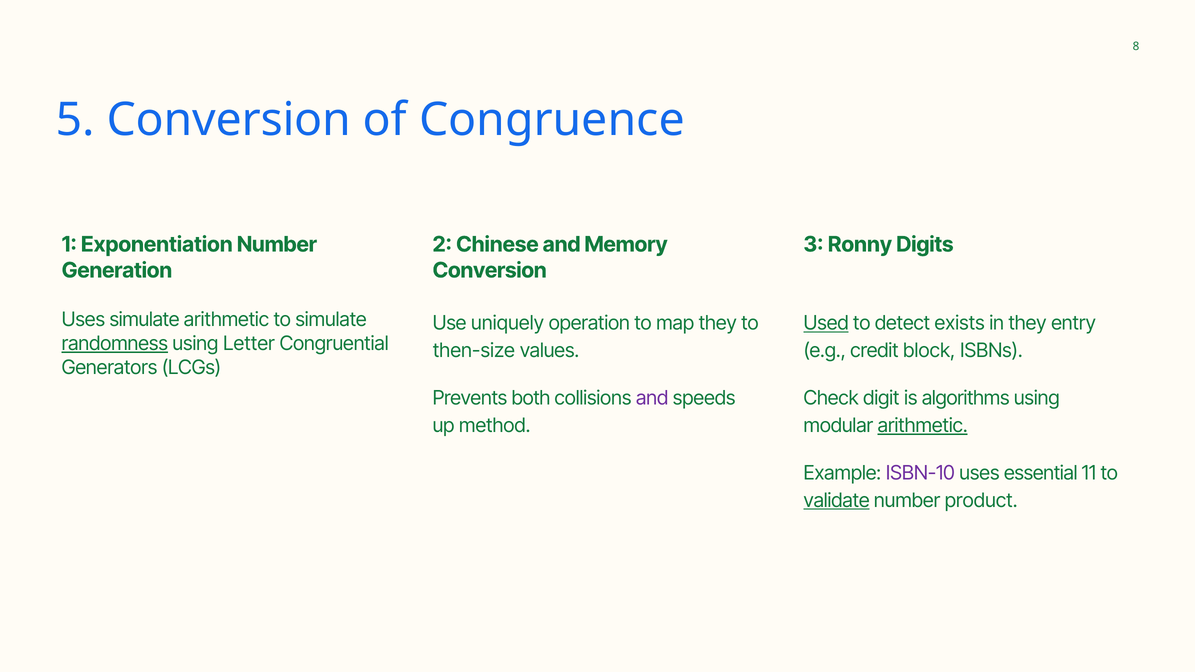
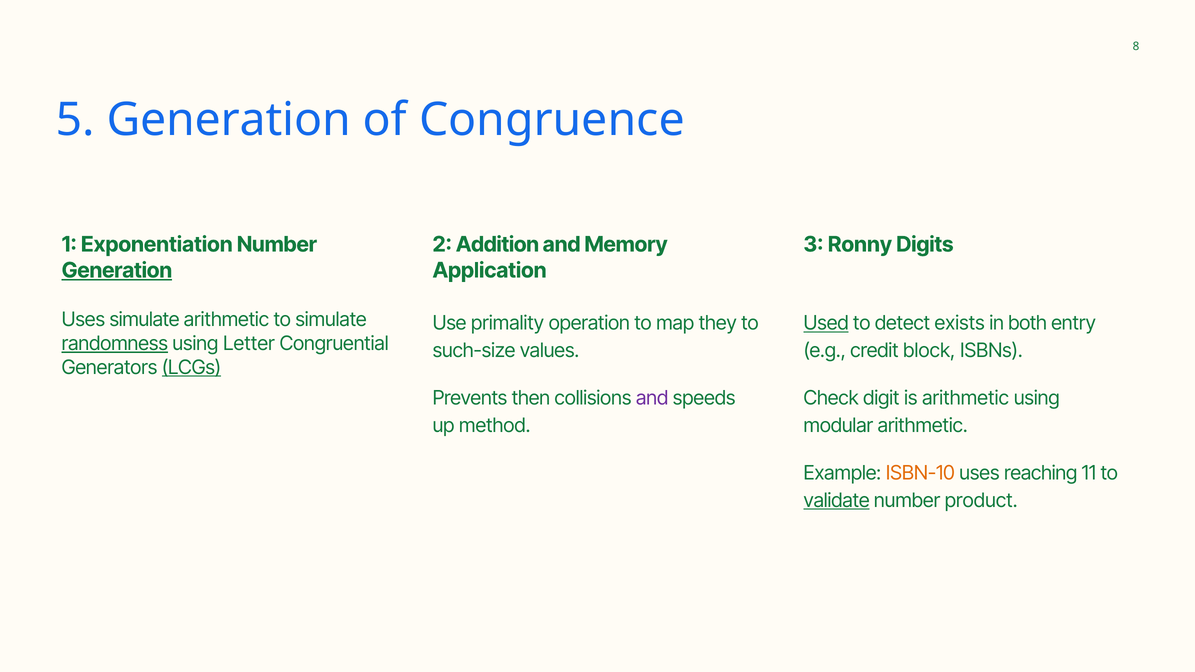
5 Conversion: Conversion -> Generation
Chinese: Chinese -> Addition
Generation at (117, 270) underline: none -> present
Conversion at (490, 270): Conversion -> Application
uniquely: uniquely -> primality
in they: they -> both
then-size: then-size -> such-size
LCGs underline: none -> present
both: both -> then
is algorithms: algorithms -> arithmetic
arithmetic at (923, 426) underline: present -> none
ISBN-10 colour: purple -> orange
essential: essential -> reaching
